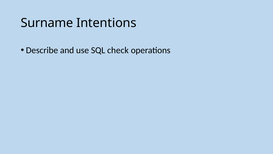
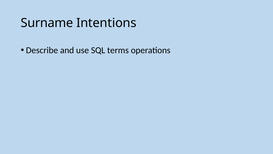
check: check -> terms
